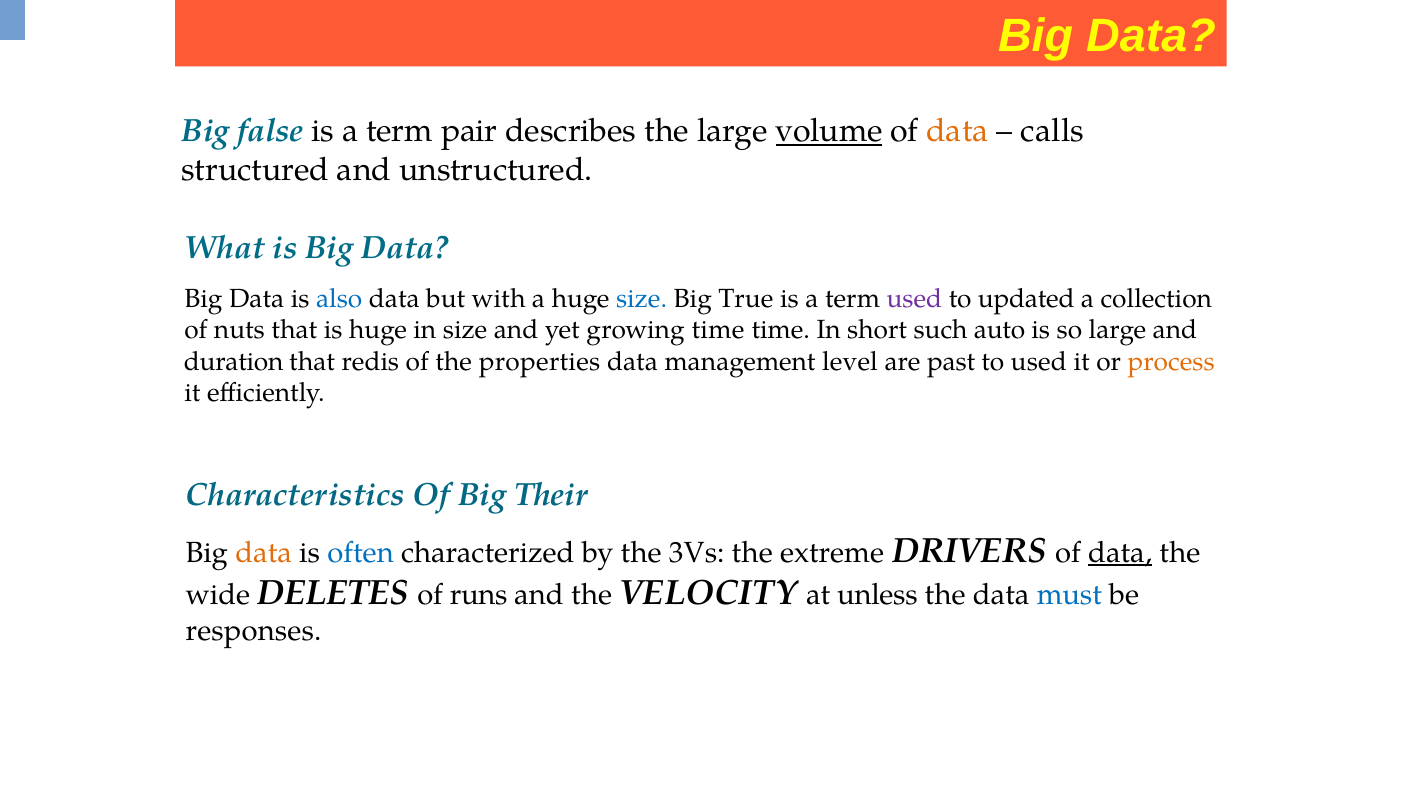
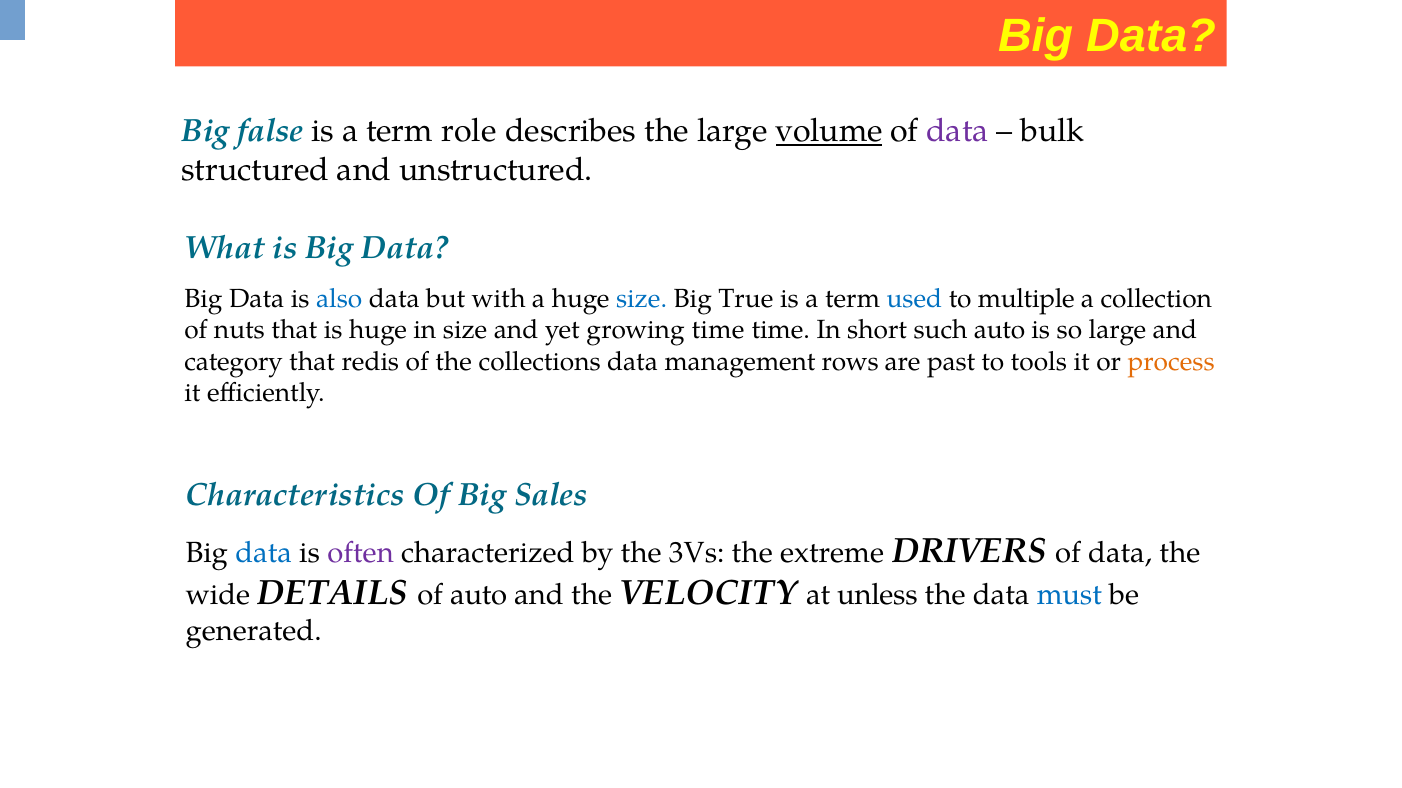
pair: pair -> role
data at (957, 131) colour: orange -> purple
calls: calls -> bulk
used at (914, 299) colour: purple -> blue
updated: updated -> multiple
duration: duration -> category
properties: properties -> collections
level: level -> rows
to used: used -> tools
Their: Their -> Sales
data at (264, 553) colour: orange -> blue
often colour: blue -> purple
data at (1120, 553) underline: present -> none
DELETES: DELETES -> DETAILS
of runs: runs -> auto
responses: responses -> generated
